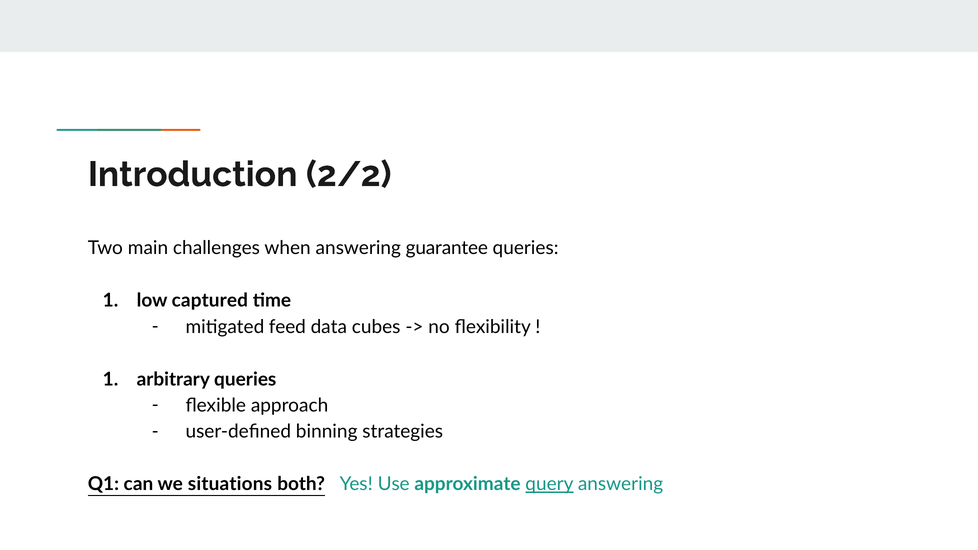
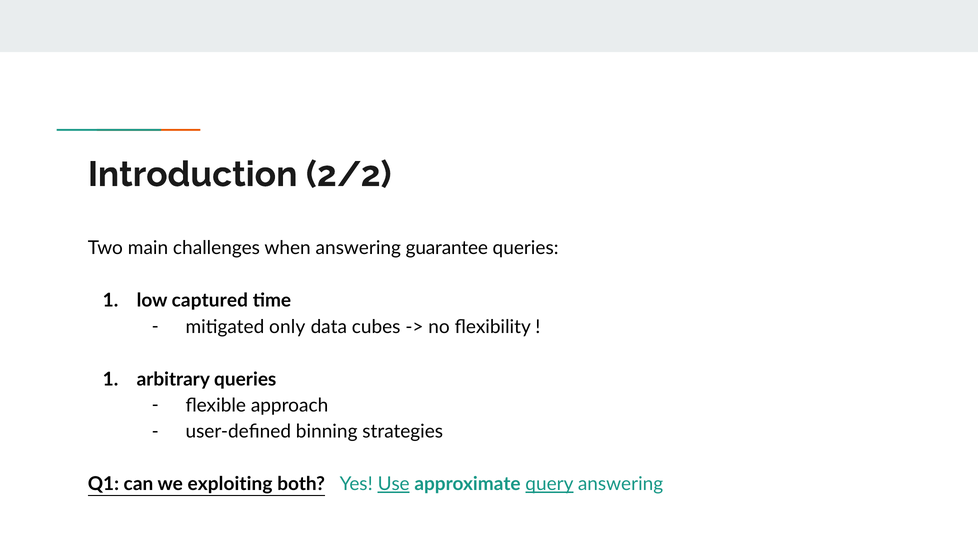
feed: feed -> only
situations: situations -> exploiting
Use underline: none -> present
